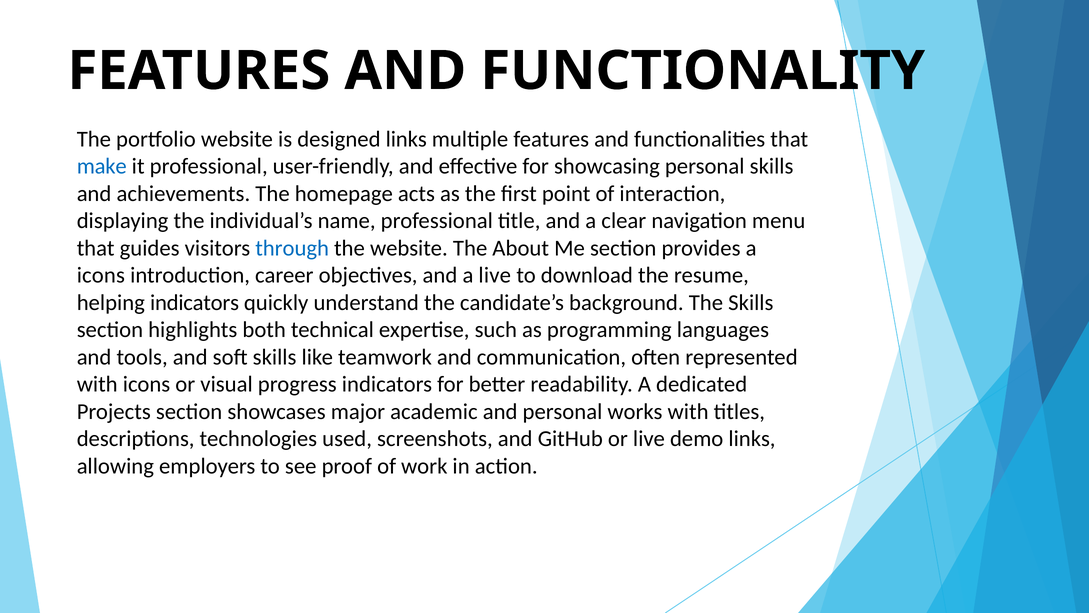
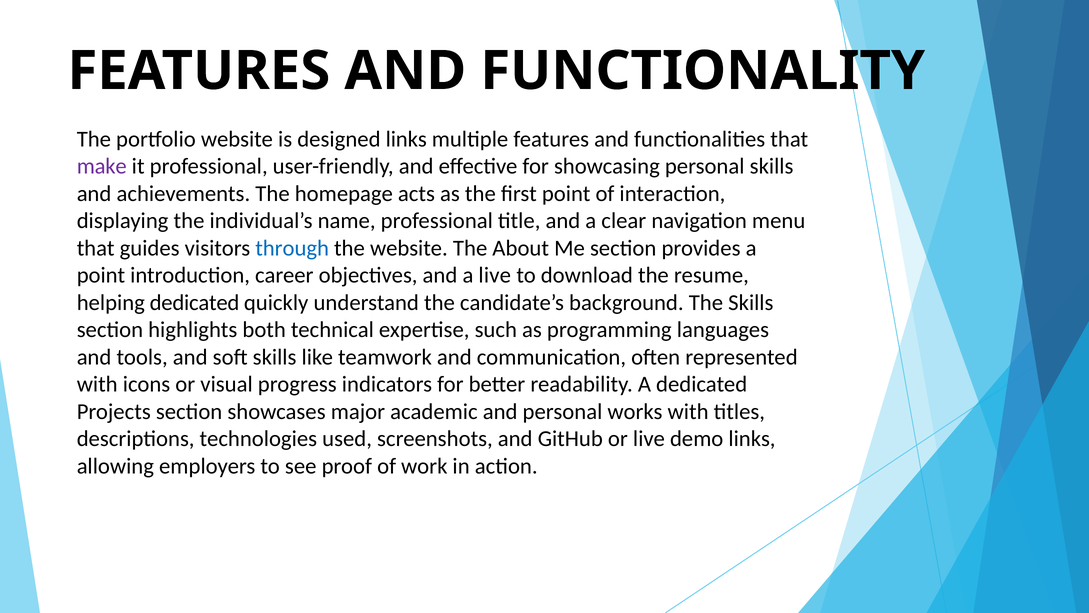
make colour: blue -> purple
icons at (101, 275): icons -> point
helping indicators: indicators -> dedicated
